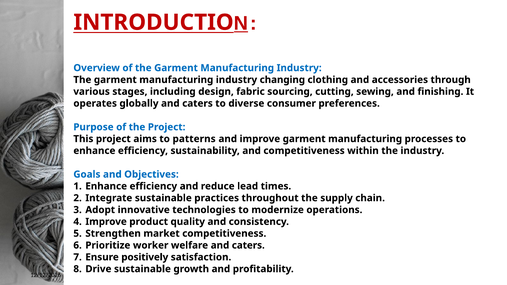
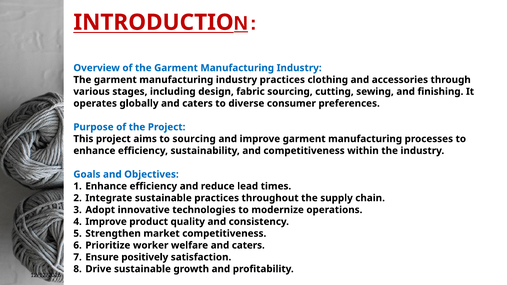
industry changing: changing -> practices
to patterns: patterns -> sourcing
